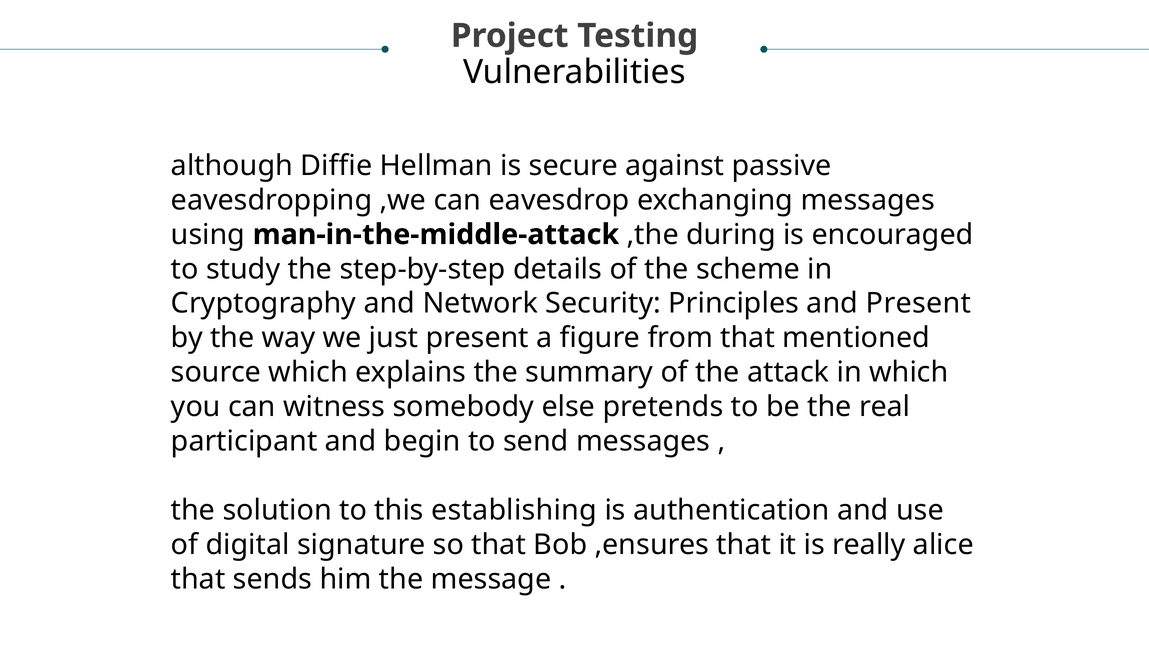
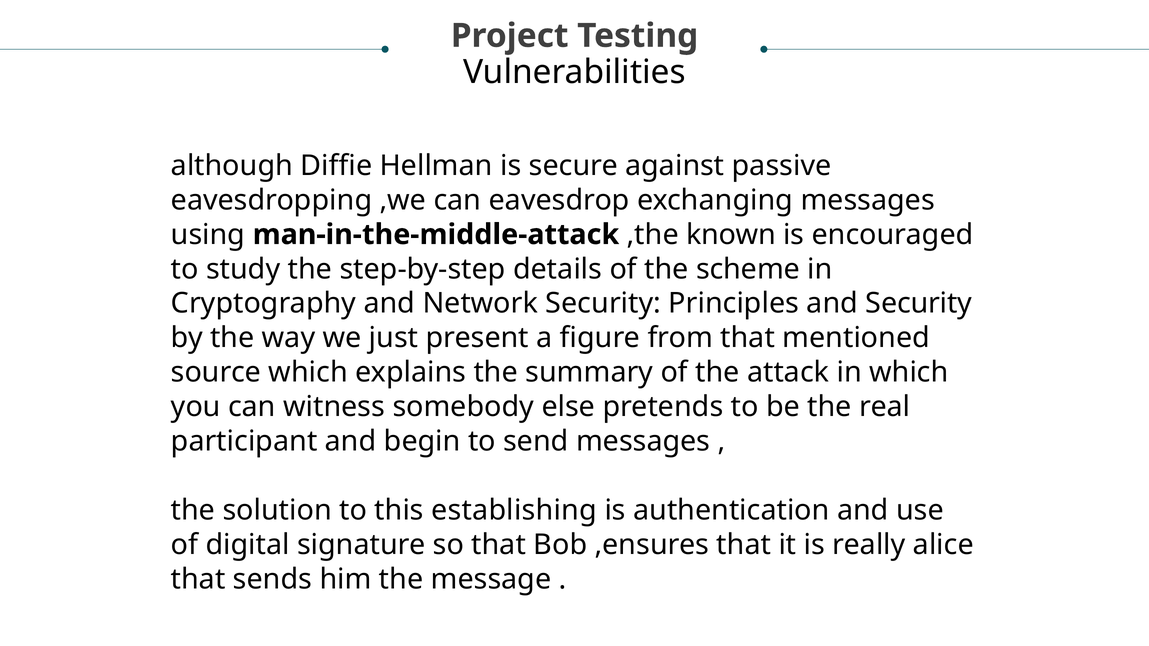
during: during -> known
and Present: Present -> Security
